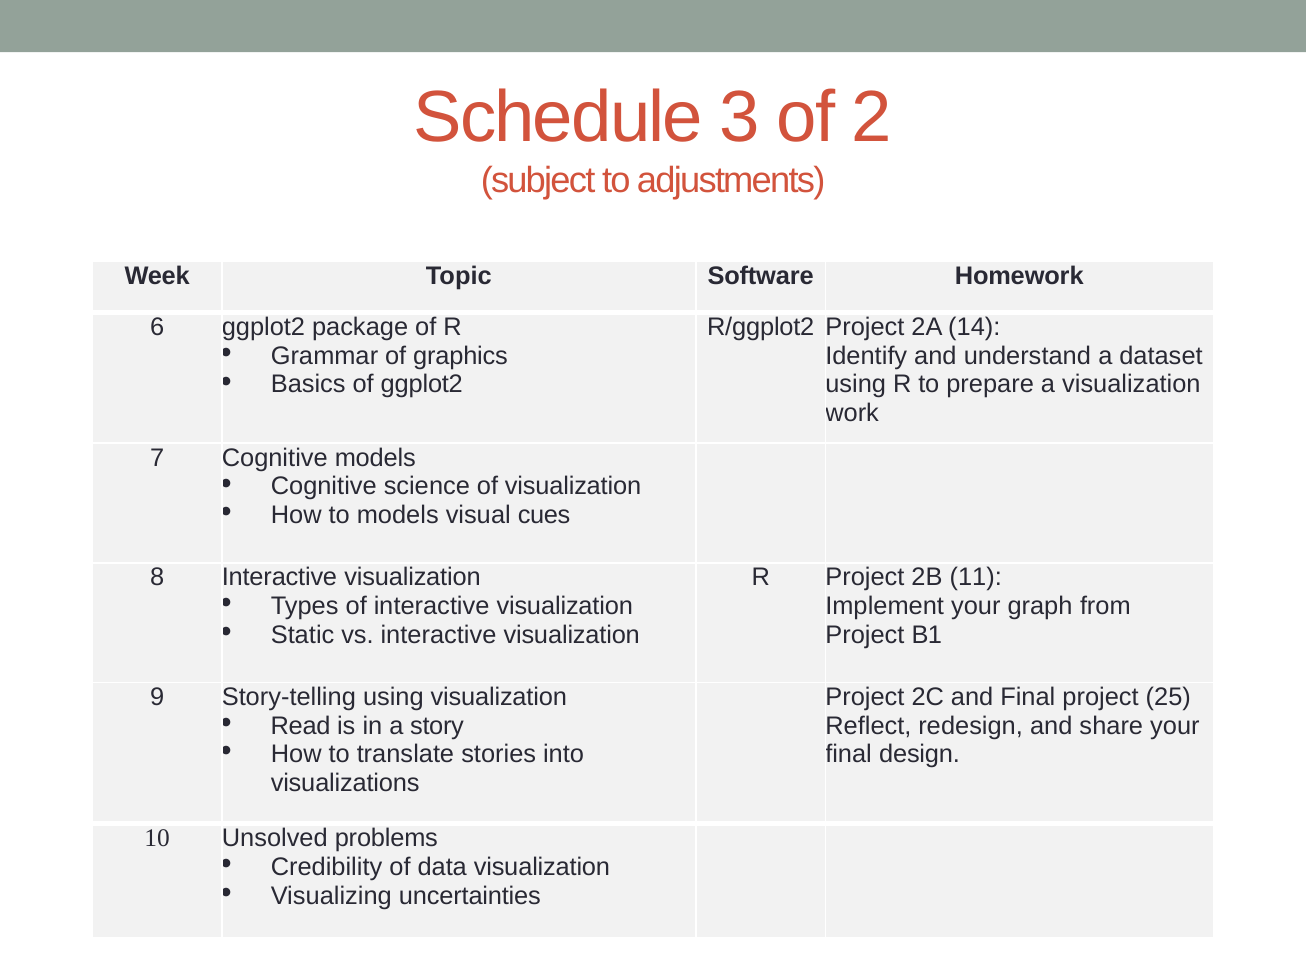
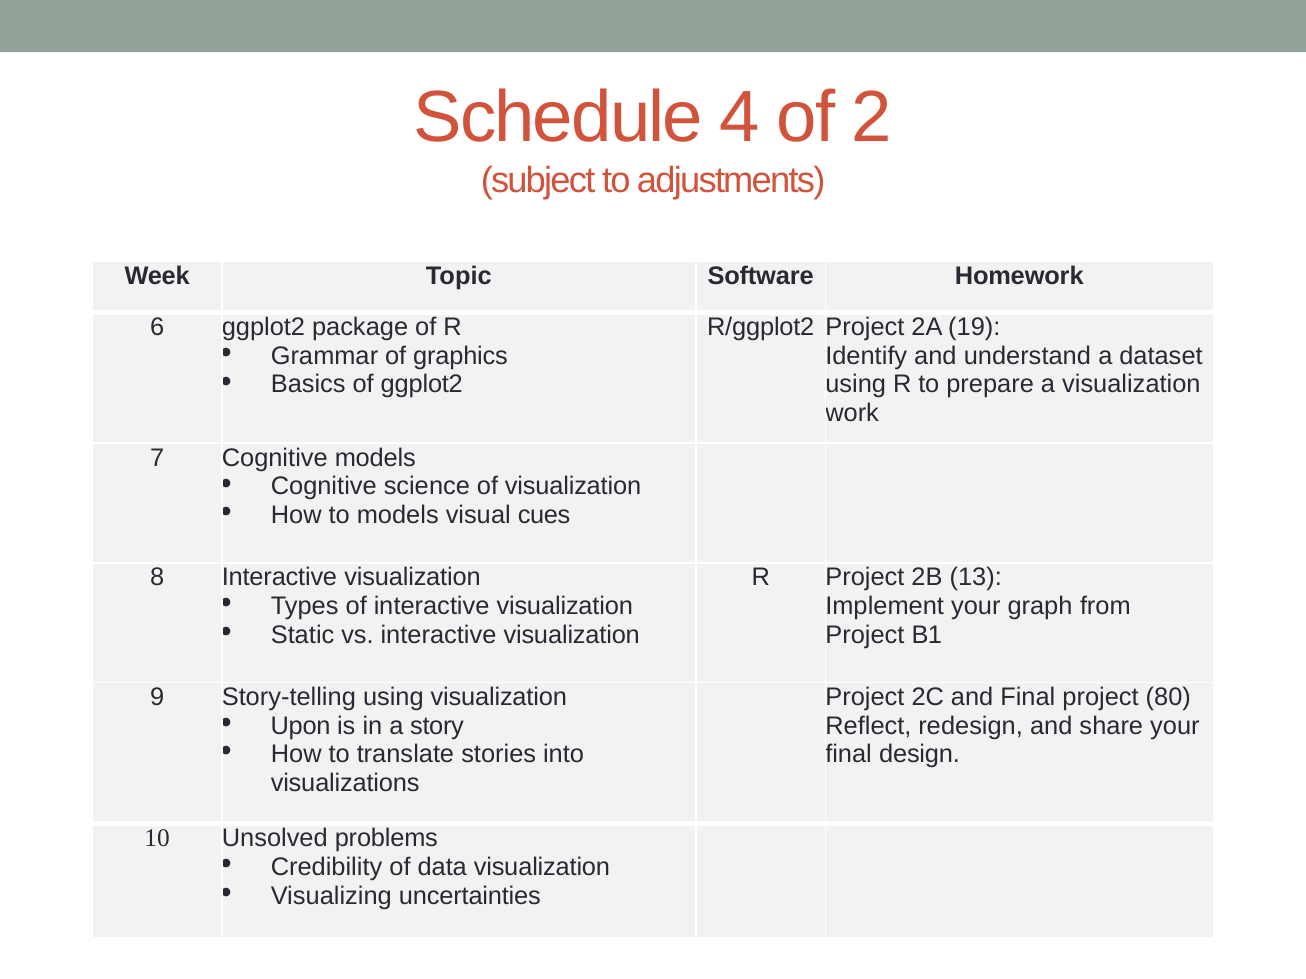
3: 3 -> 4
14: 14 -> 19
11: 11 -> 13
25: 25 -> 80
Read: Read -> Upon
